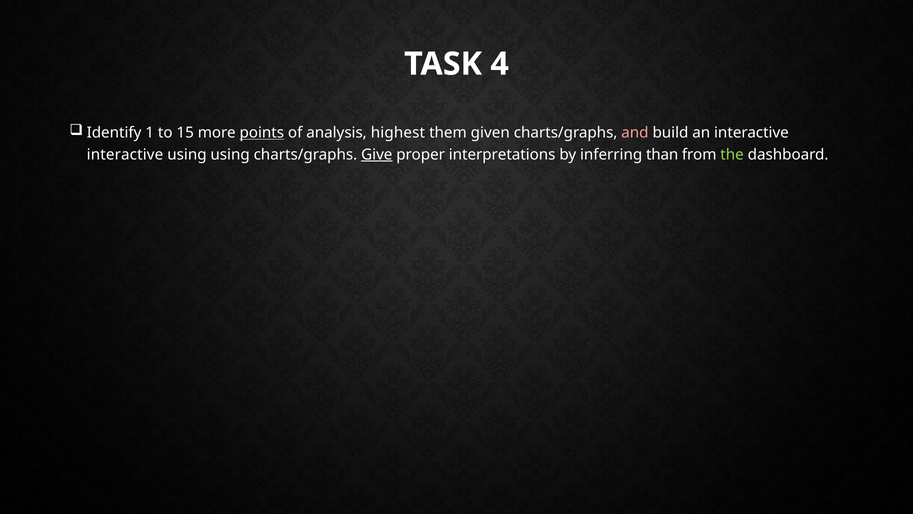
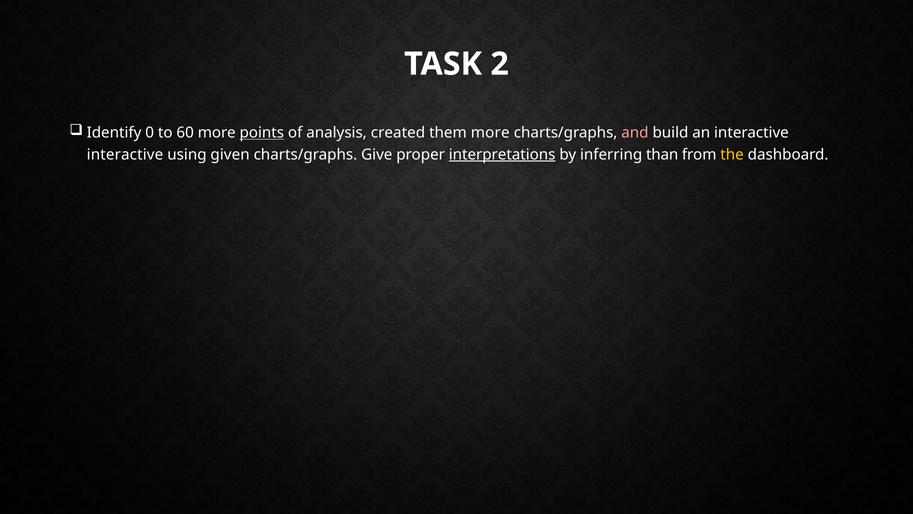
4: 4 -> 2
1: 1 -> 0
15: 15 -> 60
highest: highest -> created
them given: given -> more
using using: using -> given
Give underline: present -> none
interpretations underline: none -> present
the colour: light green -> yellow
